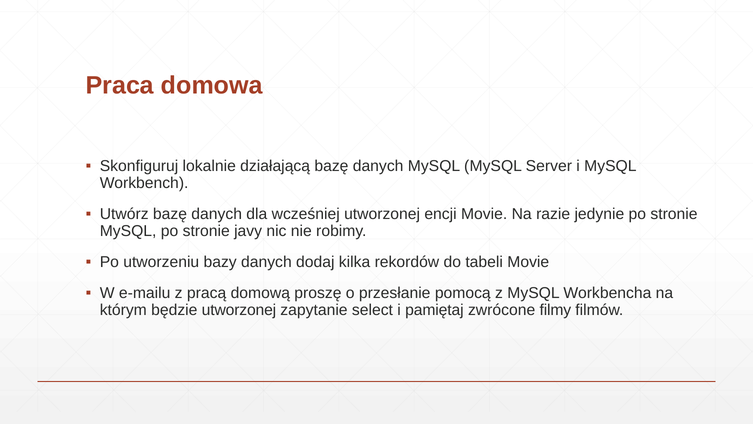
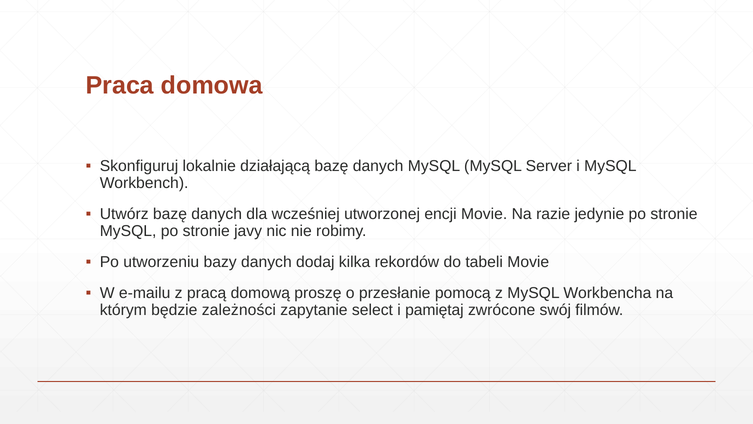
będzie utworzonej: utworzonej -> zależności
filmy: filmy -> swój
